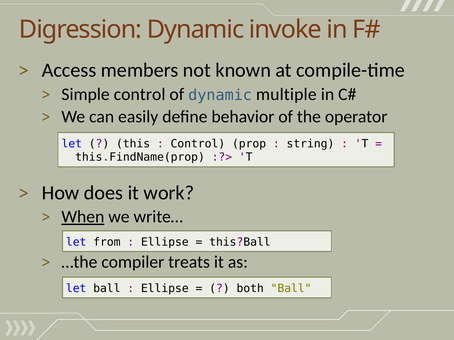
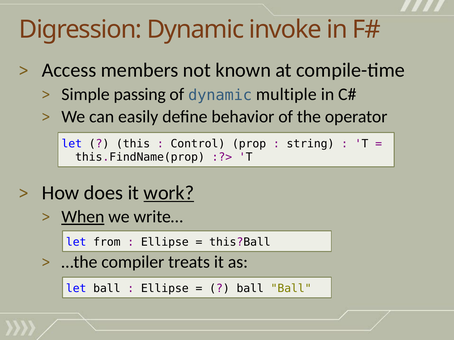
Simple control: control -> passing
work underline: none -> present
both at (250, 289): both -> ball
